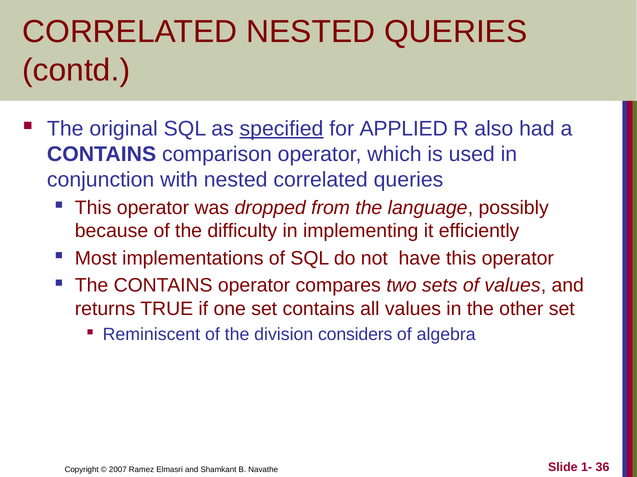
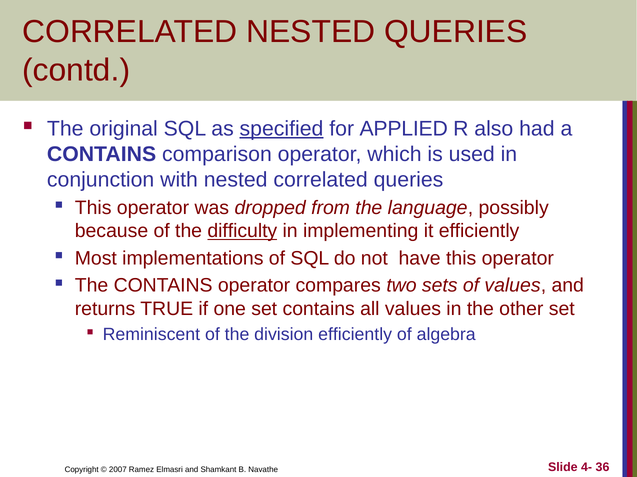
difficulty underline: none -> present
division considers: considers -> efficiently
1-: 1- -> 4-
